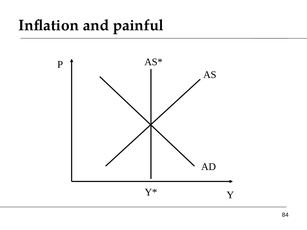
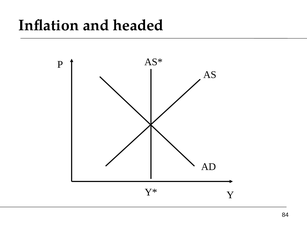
painful: painful -> headed
